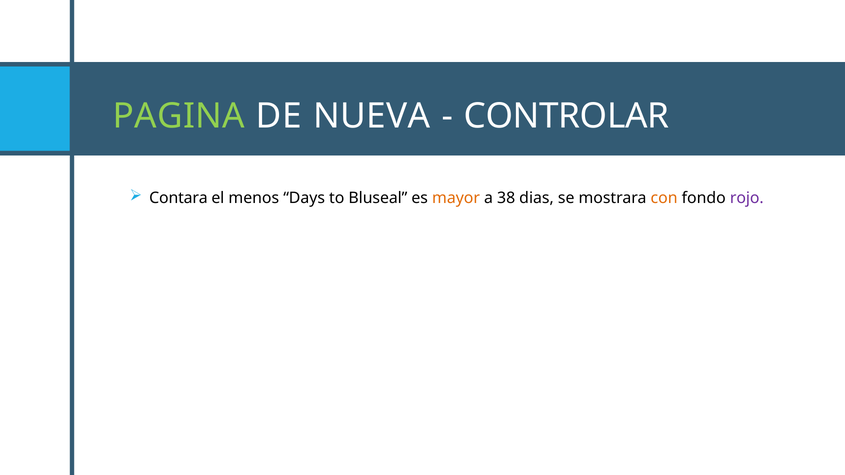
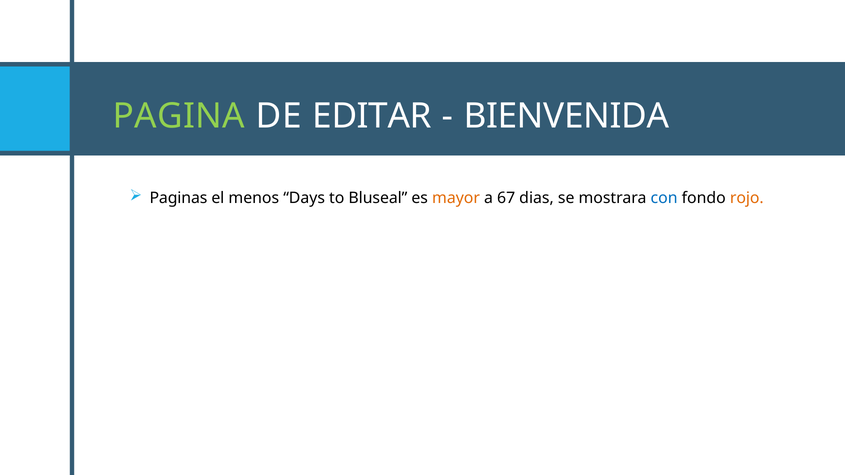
NUEVA: NUEVA -> EDITAR
CONTROLAR: CONTROLAR -> BIENVENIDA
Contara: Contara -> Paginas
38: 38 -> 67
con colour: orange -> blue
rojo colour: purple -> orange
